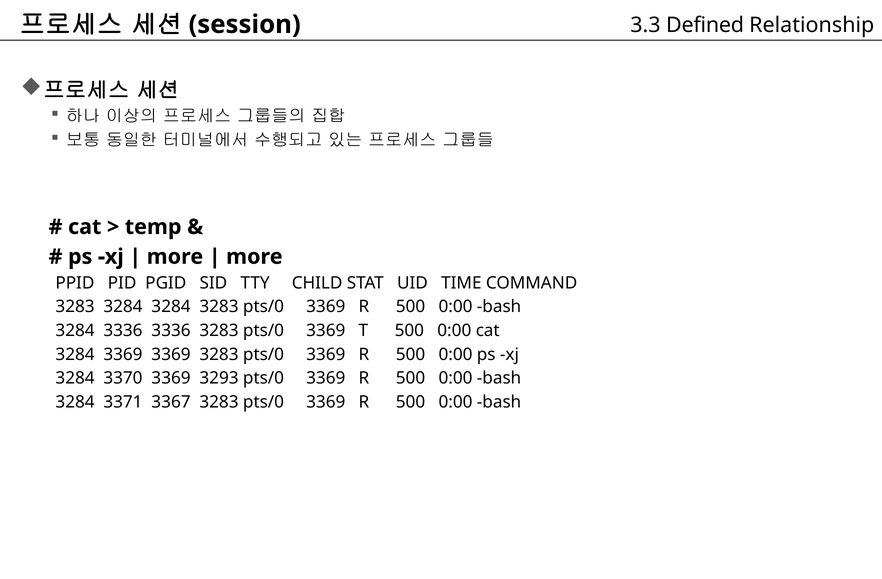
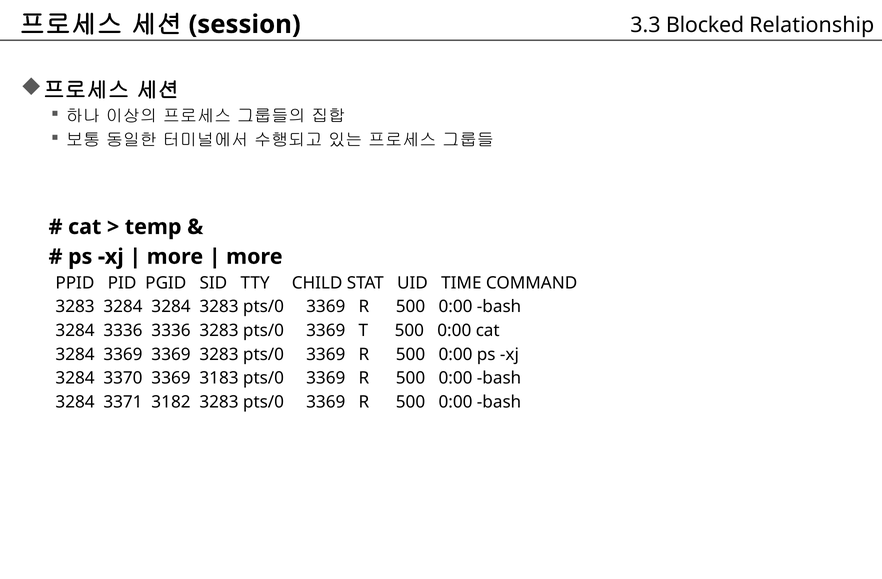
Defined: Defined -> Blocked
3293: 3293 -> 3183
3367: 3367 -> 3182
